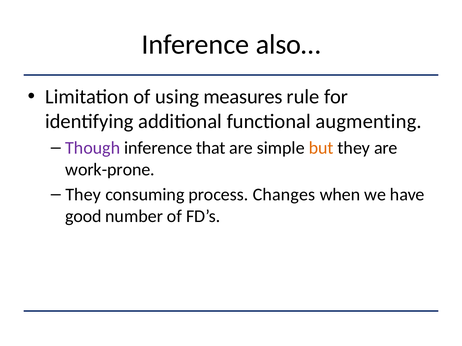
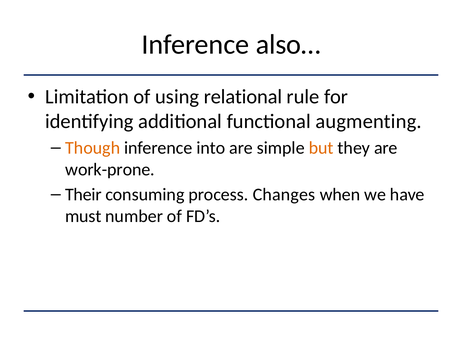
measures: measures -> relational
Though colour: purple -> orange
that: that -> into
They at (83, 195): They -> Their
good: good -> must
